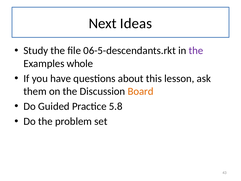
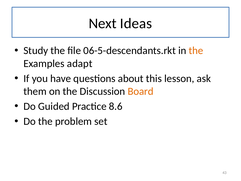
the at (196, 51) colour: purple -> orange
whole: whole -> adapt
5.8: 5.8 -> 8.6
